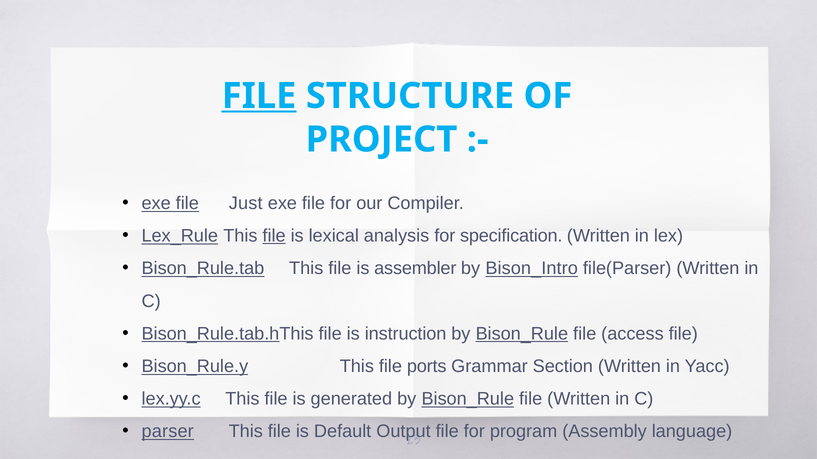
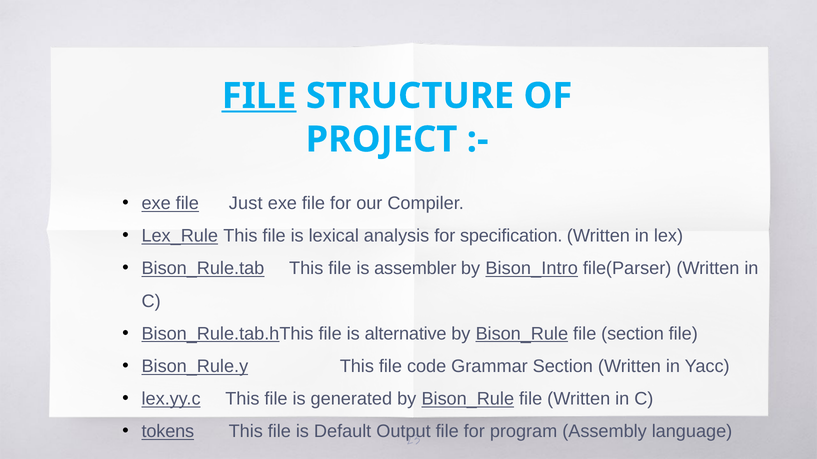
file at (274, 236) underline: present -> none
instruction: instruction -> alternative
file access: access -> section
ports: ports -> code
parser: parser -> tokens
